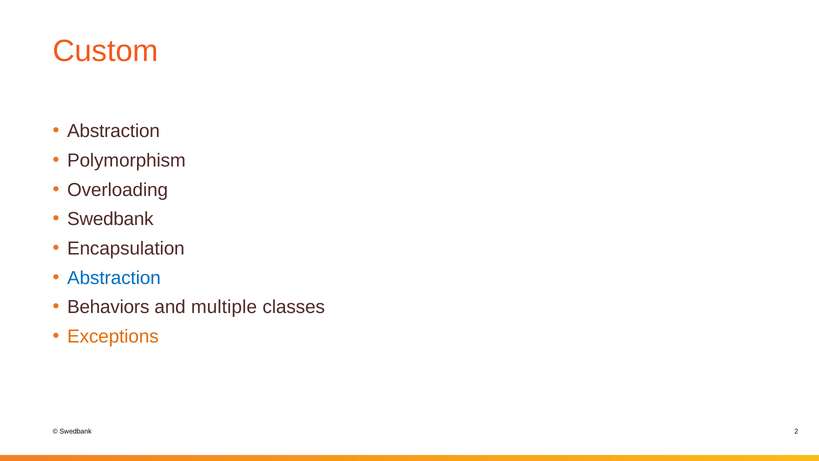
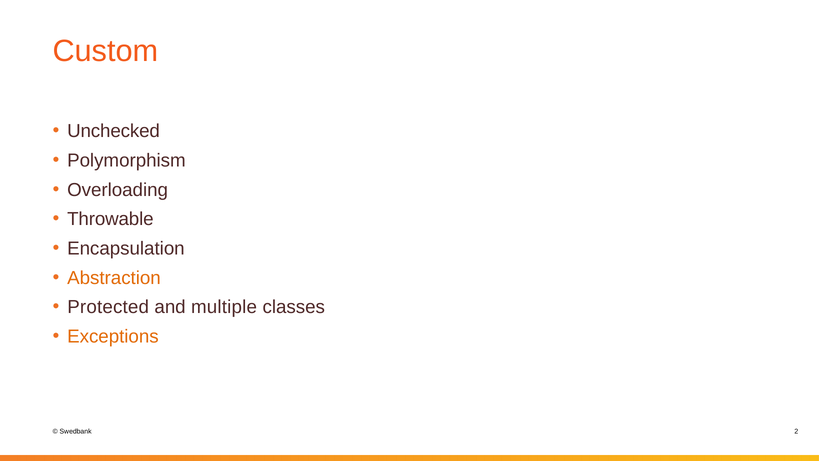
Abstraction at (114, 131): Abstraction -> Unchecked
Swedbank at (110, 219): Swedbank -> Throwable
Abstraction at (114, 278) colour: blue -> orange
Behaviors: Behaviors -> Protected
